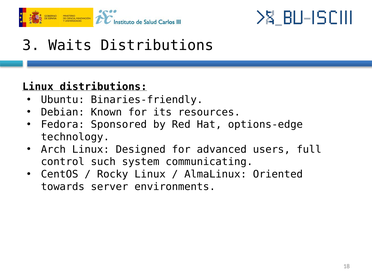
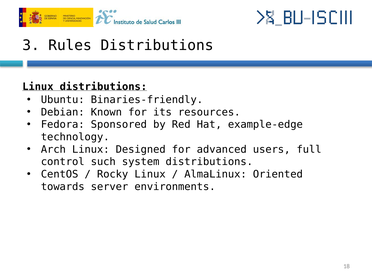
Waits: Waits -> Rules
options-edge: options-edge -> example-edge
system communicating: communicating -> distributions
